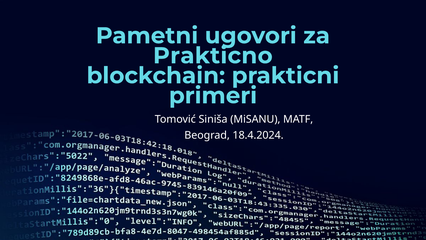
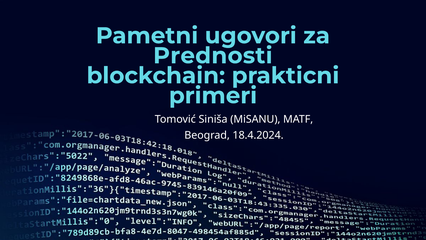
Prakticno: Prakticno -> Prednosti
